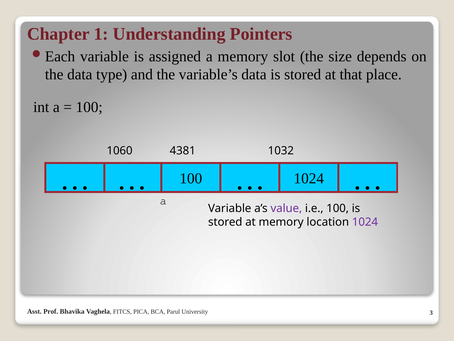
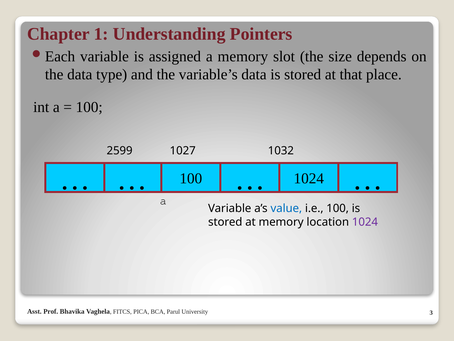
1060: 1060 -> 2599
4381: 4381 -> 1027
value colour: purple -> blue
